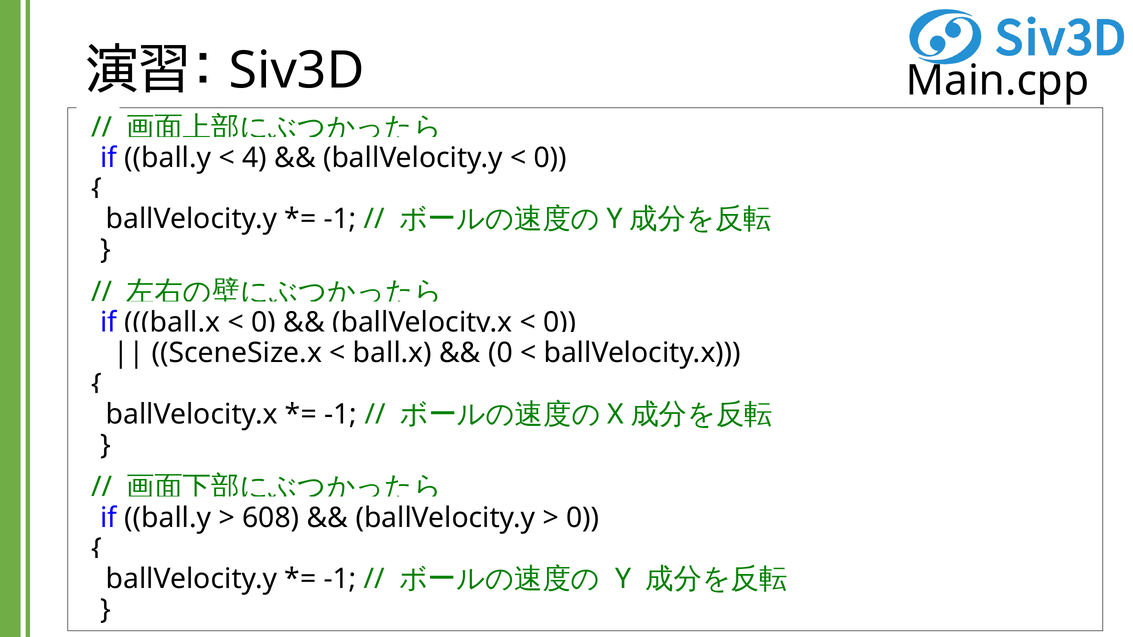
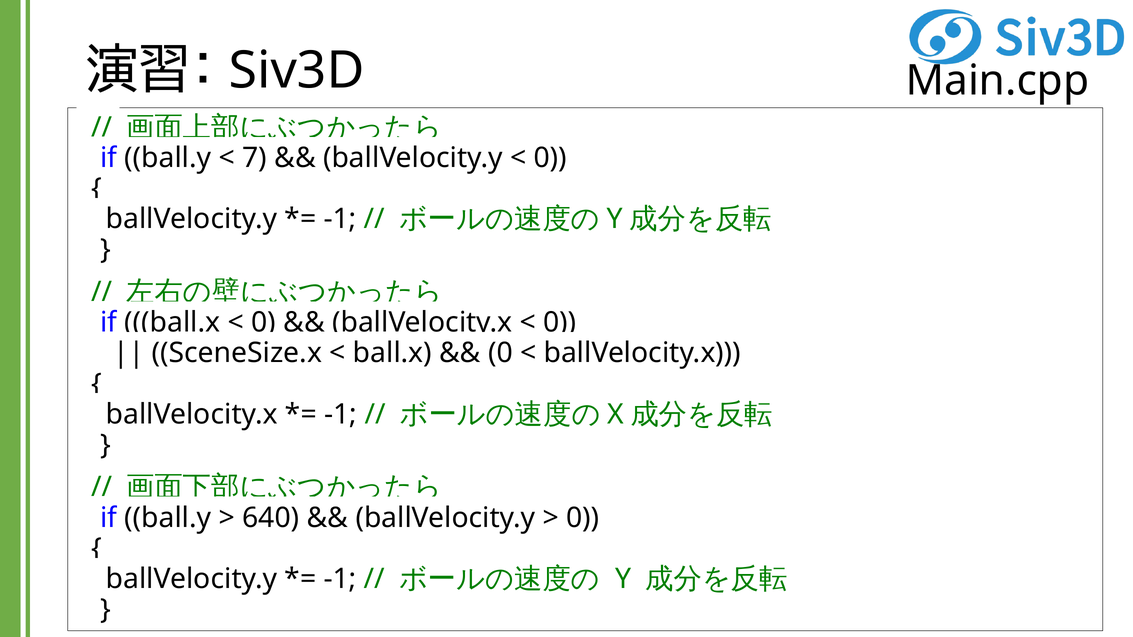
4: 4 -> 7
608: 608 -> 640
